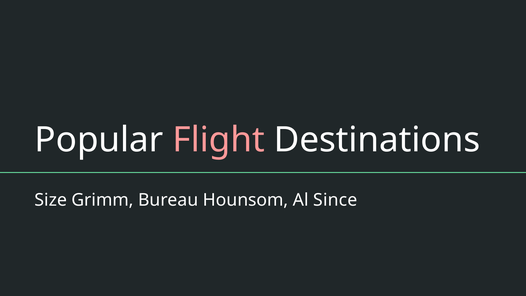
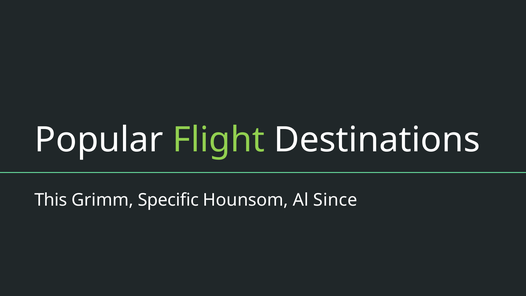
Flight colour: pink -> light green
Size: Size -> This
Bureau: Bureau -> Specific
